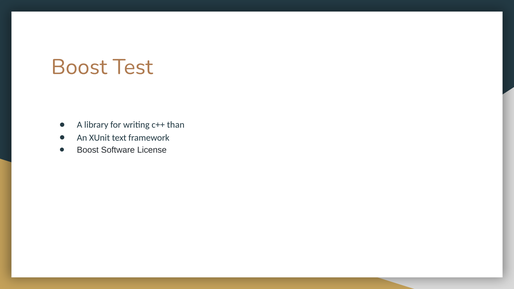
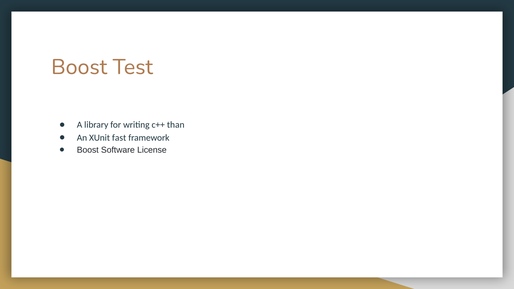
text: text -> fast
